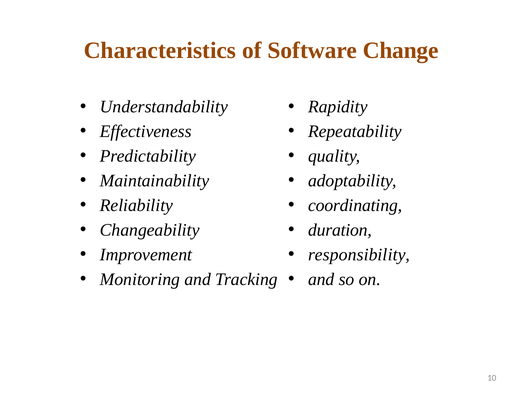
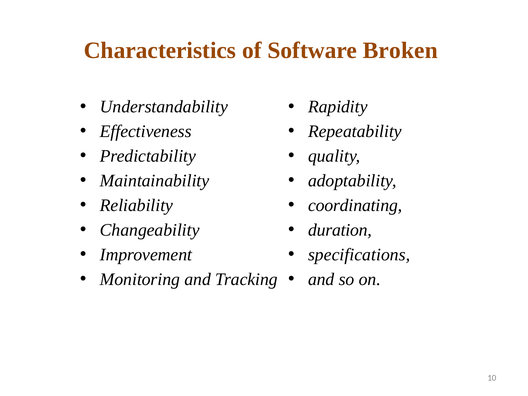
Change: Change -> Broken
responsibility: responsibility -> specifications
